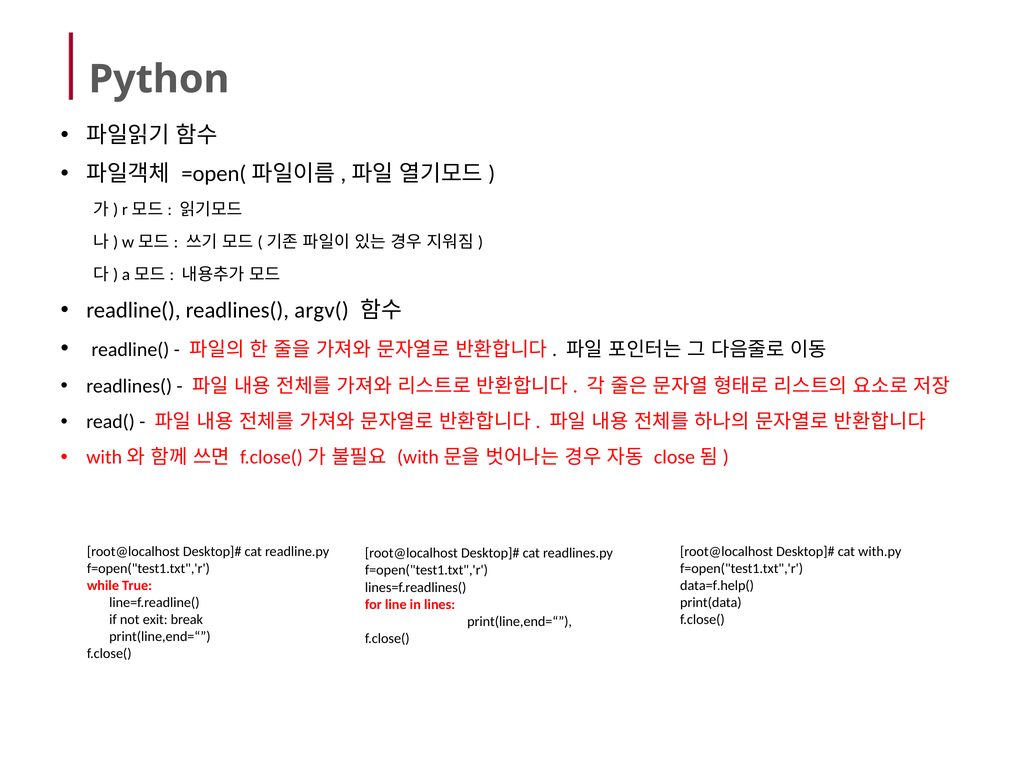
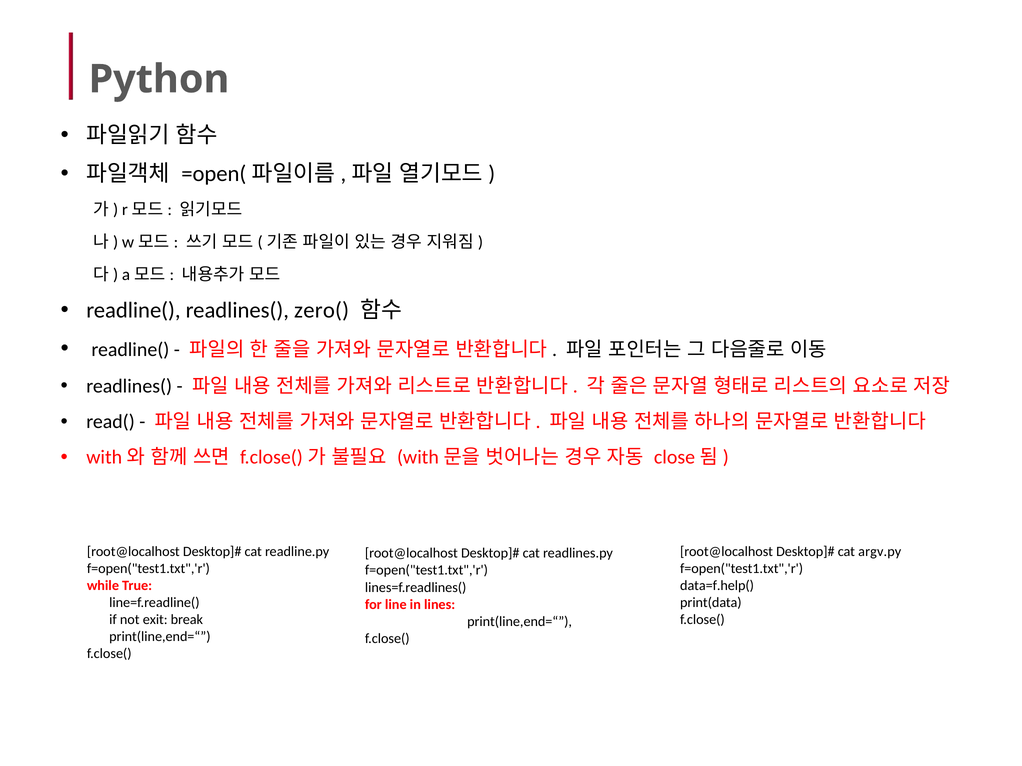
argv(: argv( -> zero(
with.py: with.py -> argv.py
